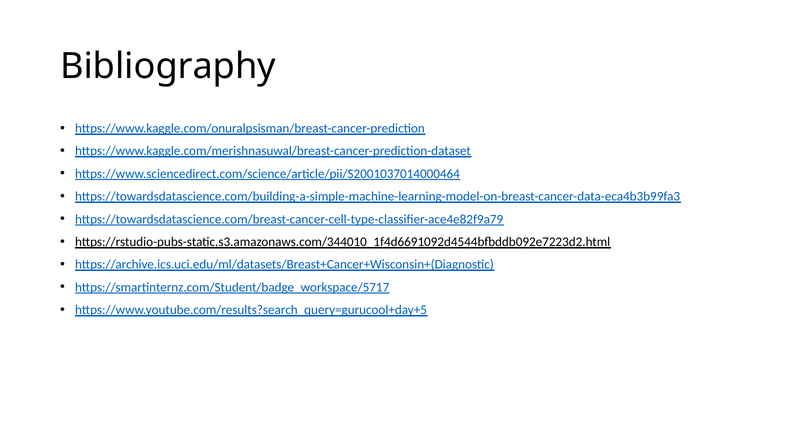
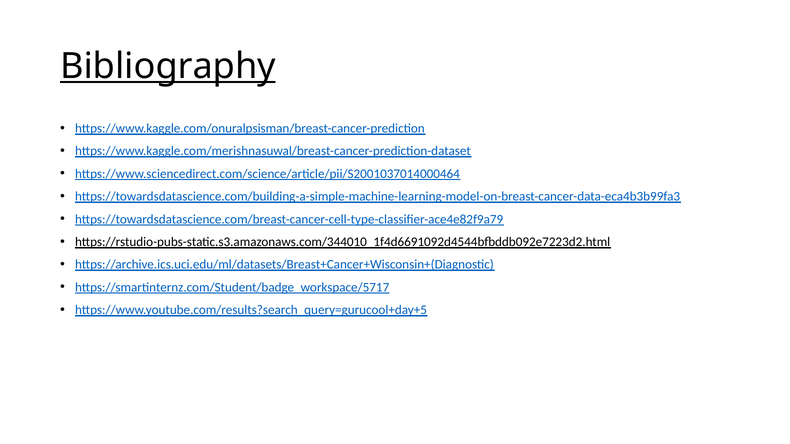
Bibliography underline: none -> present
